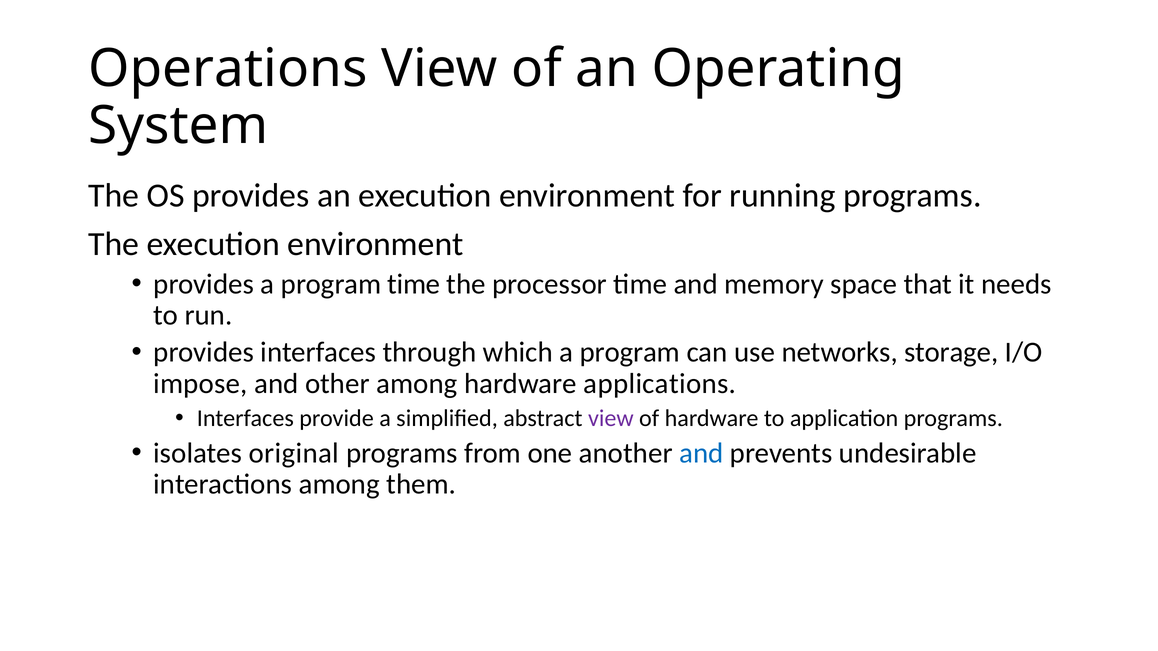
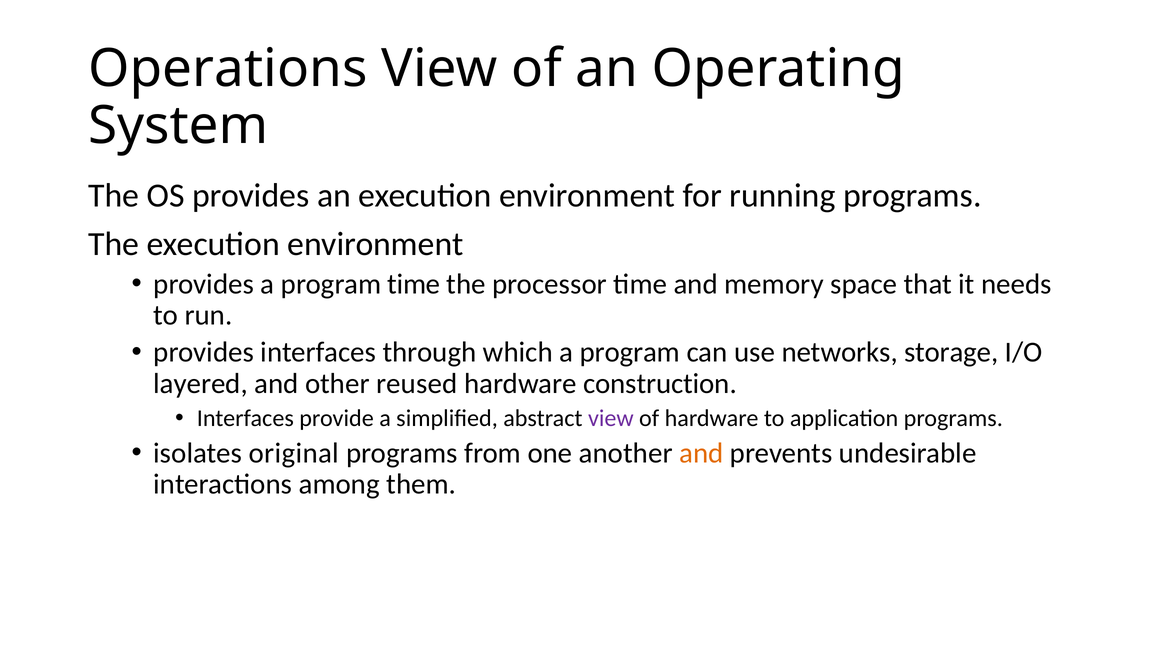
impose: impose -> layered
other among: among -> reused
applications: applications -> construction
and at (701, 453) colour: blue -> orange
